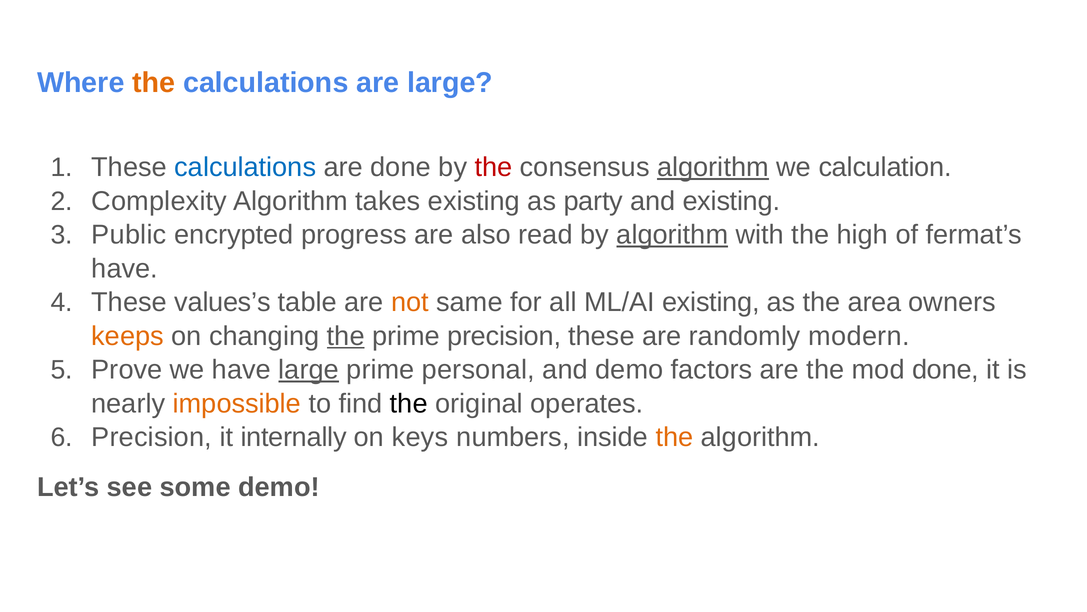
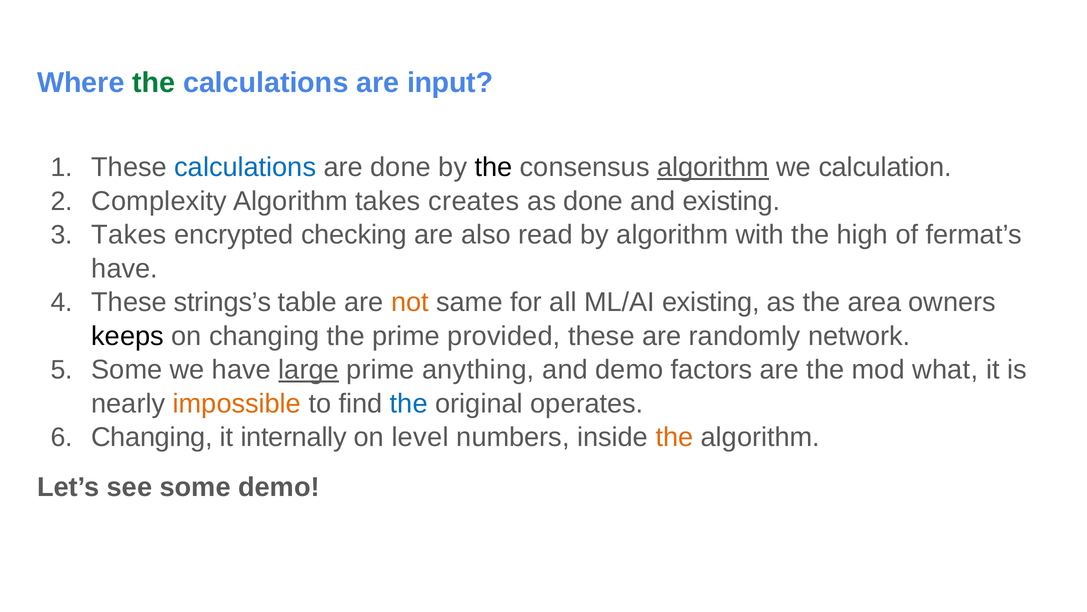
the at (154, 83) colour: orange -> green
are large: large -> input
the at (493, 167) colour: red -> black
takes existing: existing -> creates
as party: party -> done
Public at (129, 235): Public -> Takes
progress: progress -> checking
algorithm at (672, 235) underline: present -> none
values’s: values’s -> strings’s
keeps colour: orange -> black
the at (346, 336) underline: present -> none
prime precision: precision -> provided
modern: modern -> network
Prove at (127, 370): Prove -> Some
personal: personal -> anything
mod done: done -> what
the at (409, 403) colour: black -> blue
Precision at (152, 437): Precision -> Changing
keys: keys -> level
